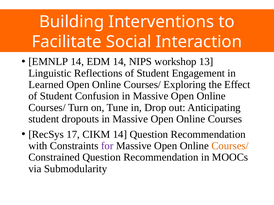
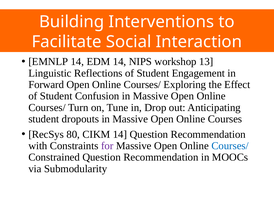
Learned: Learned -> Forward
17: 17 -> 80
Courses/ at (230, 146) colour: orange -> blue
